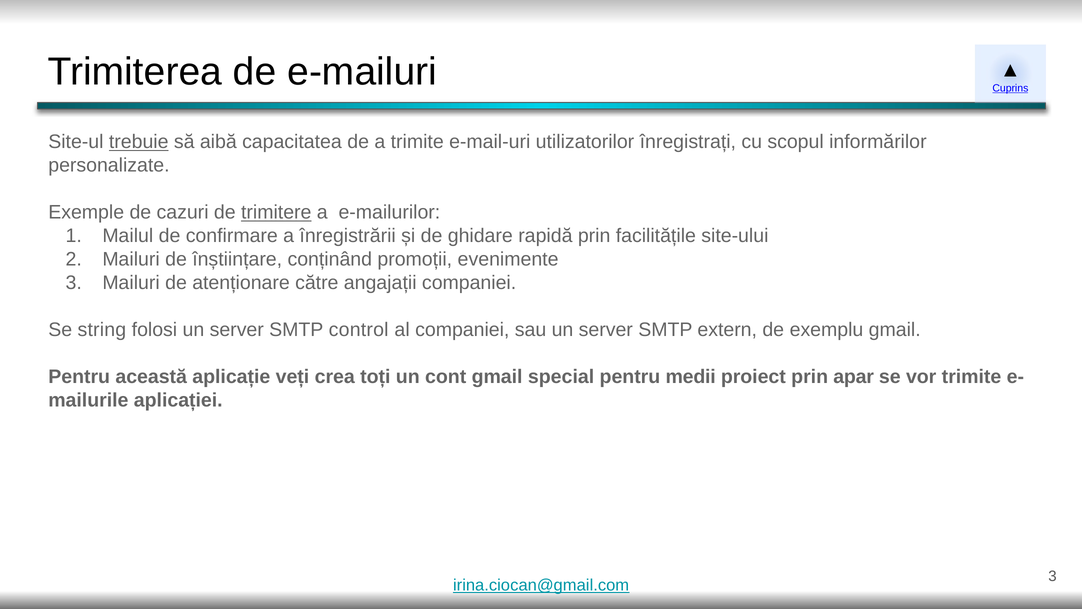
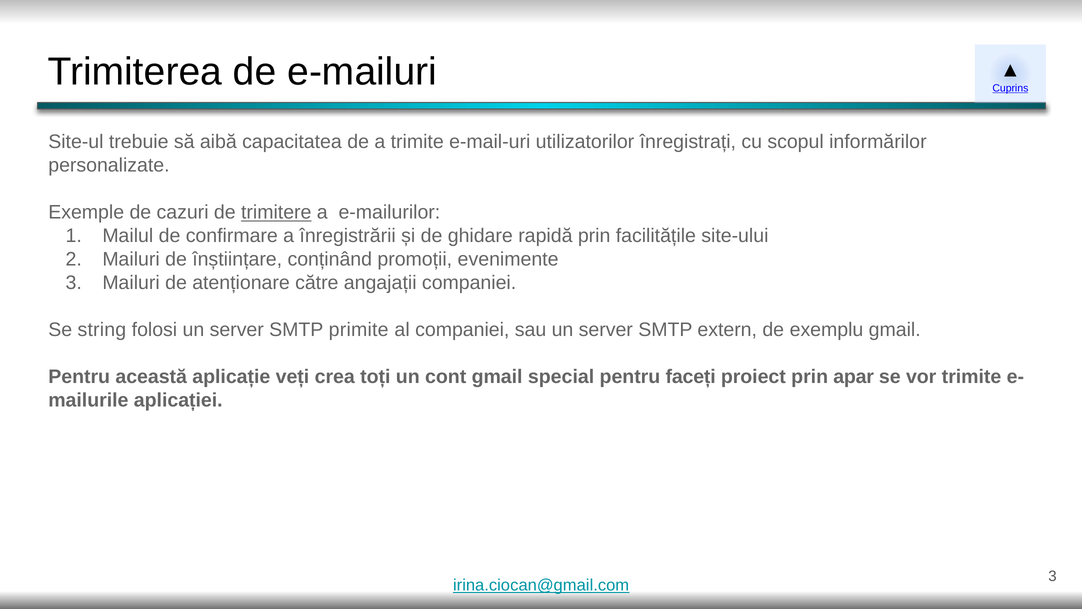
trebuie underline: present -> none
control: control -> primite
medii: medii -> faceți
